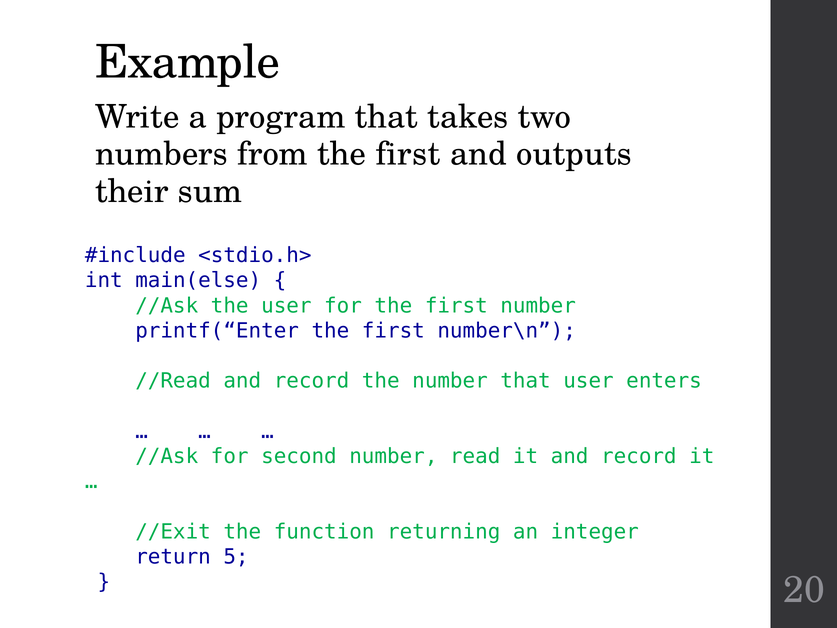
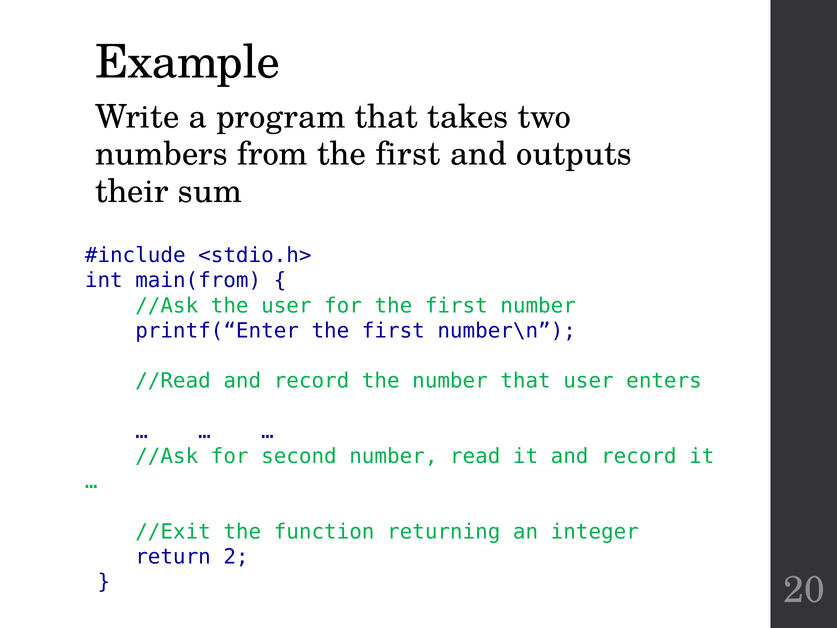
main(else: main(else -> main(from
5: 5 -> 2
